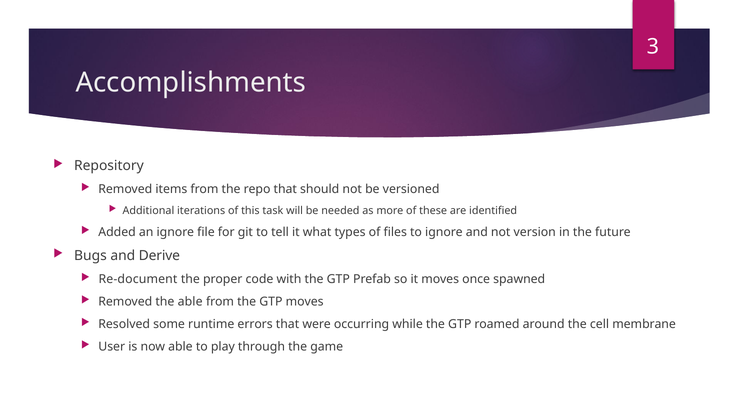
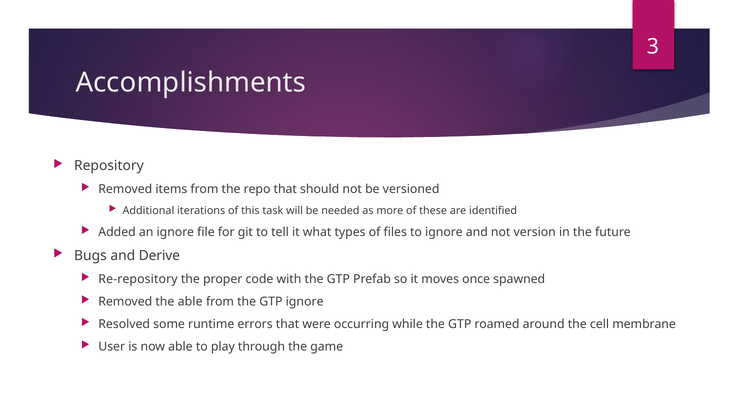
Re-document: Re-document -> Re-repository
GTP moves: moves -> ignore
